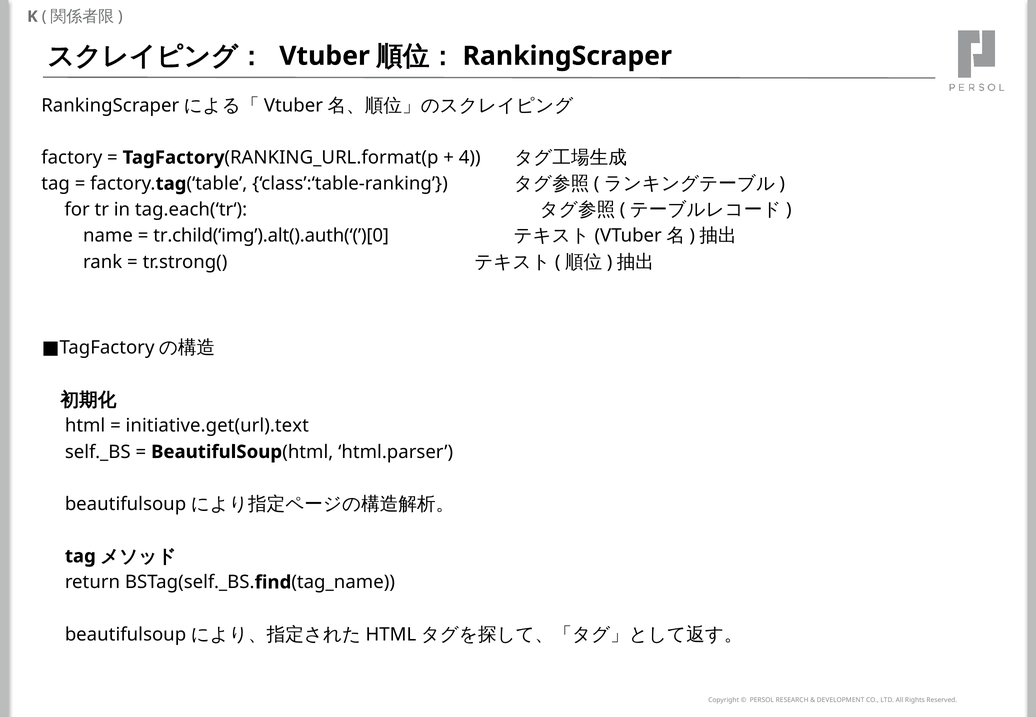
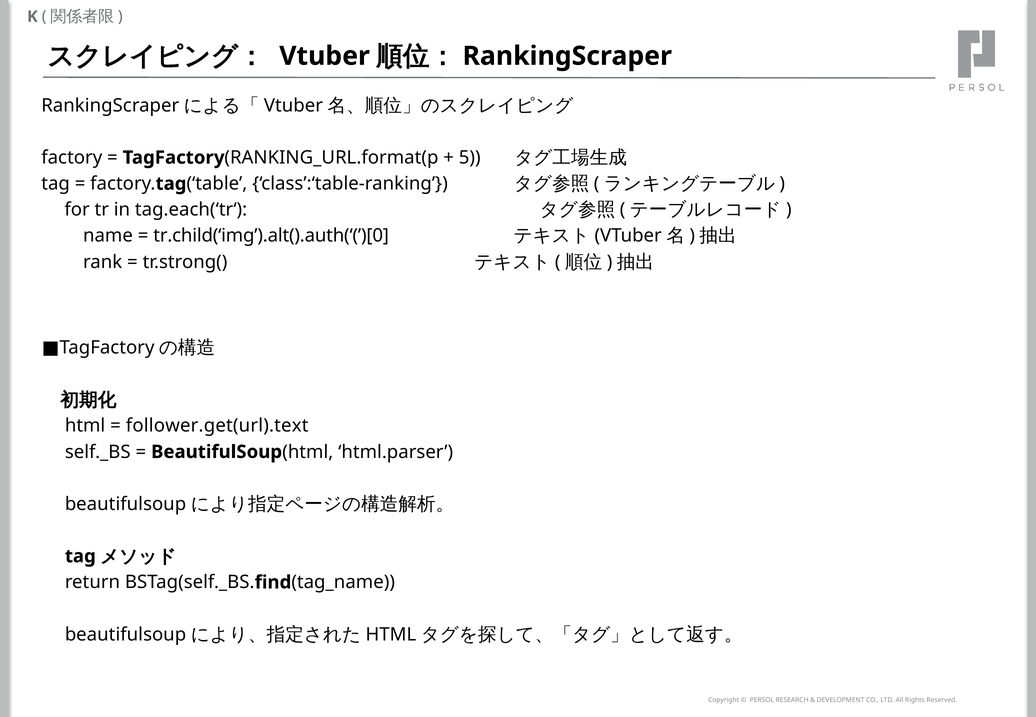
4: 4 -> 5
initiative.get(url).text: initiative.get(url).text -> follower.get(url).text
